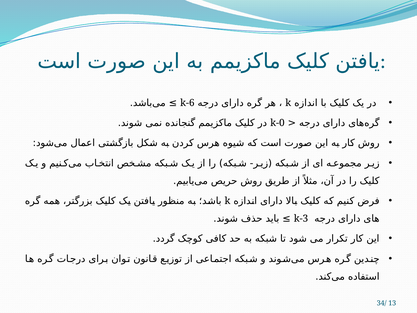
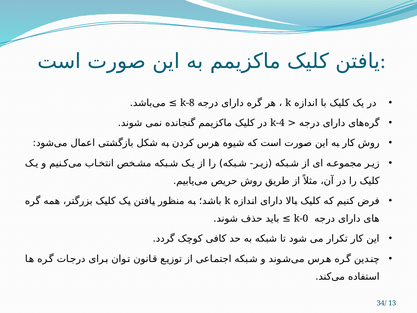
k-6: k-6 -> k-8
k-0: k-0 -> k-4
k-3: k-3 -> k-0
